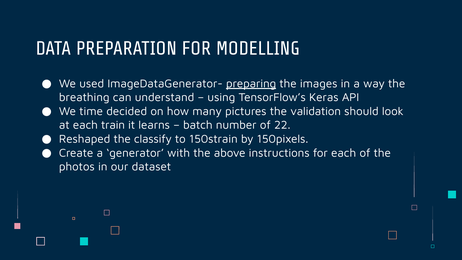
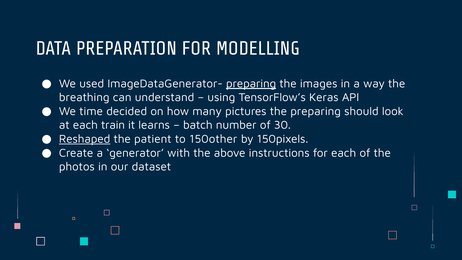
the validation: validation -> preparing
22: 22 -> 30
Reshaped underline: none -> present
classify: classify -> patient
150strain: 150strain -> 150other
